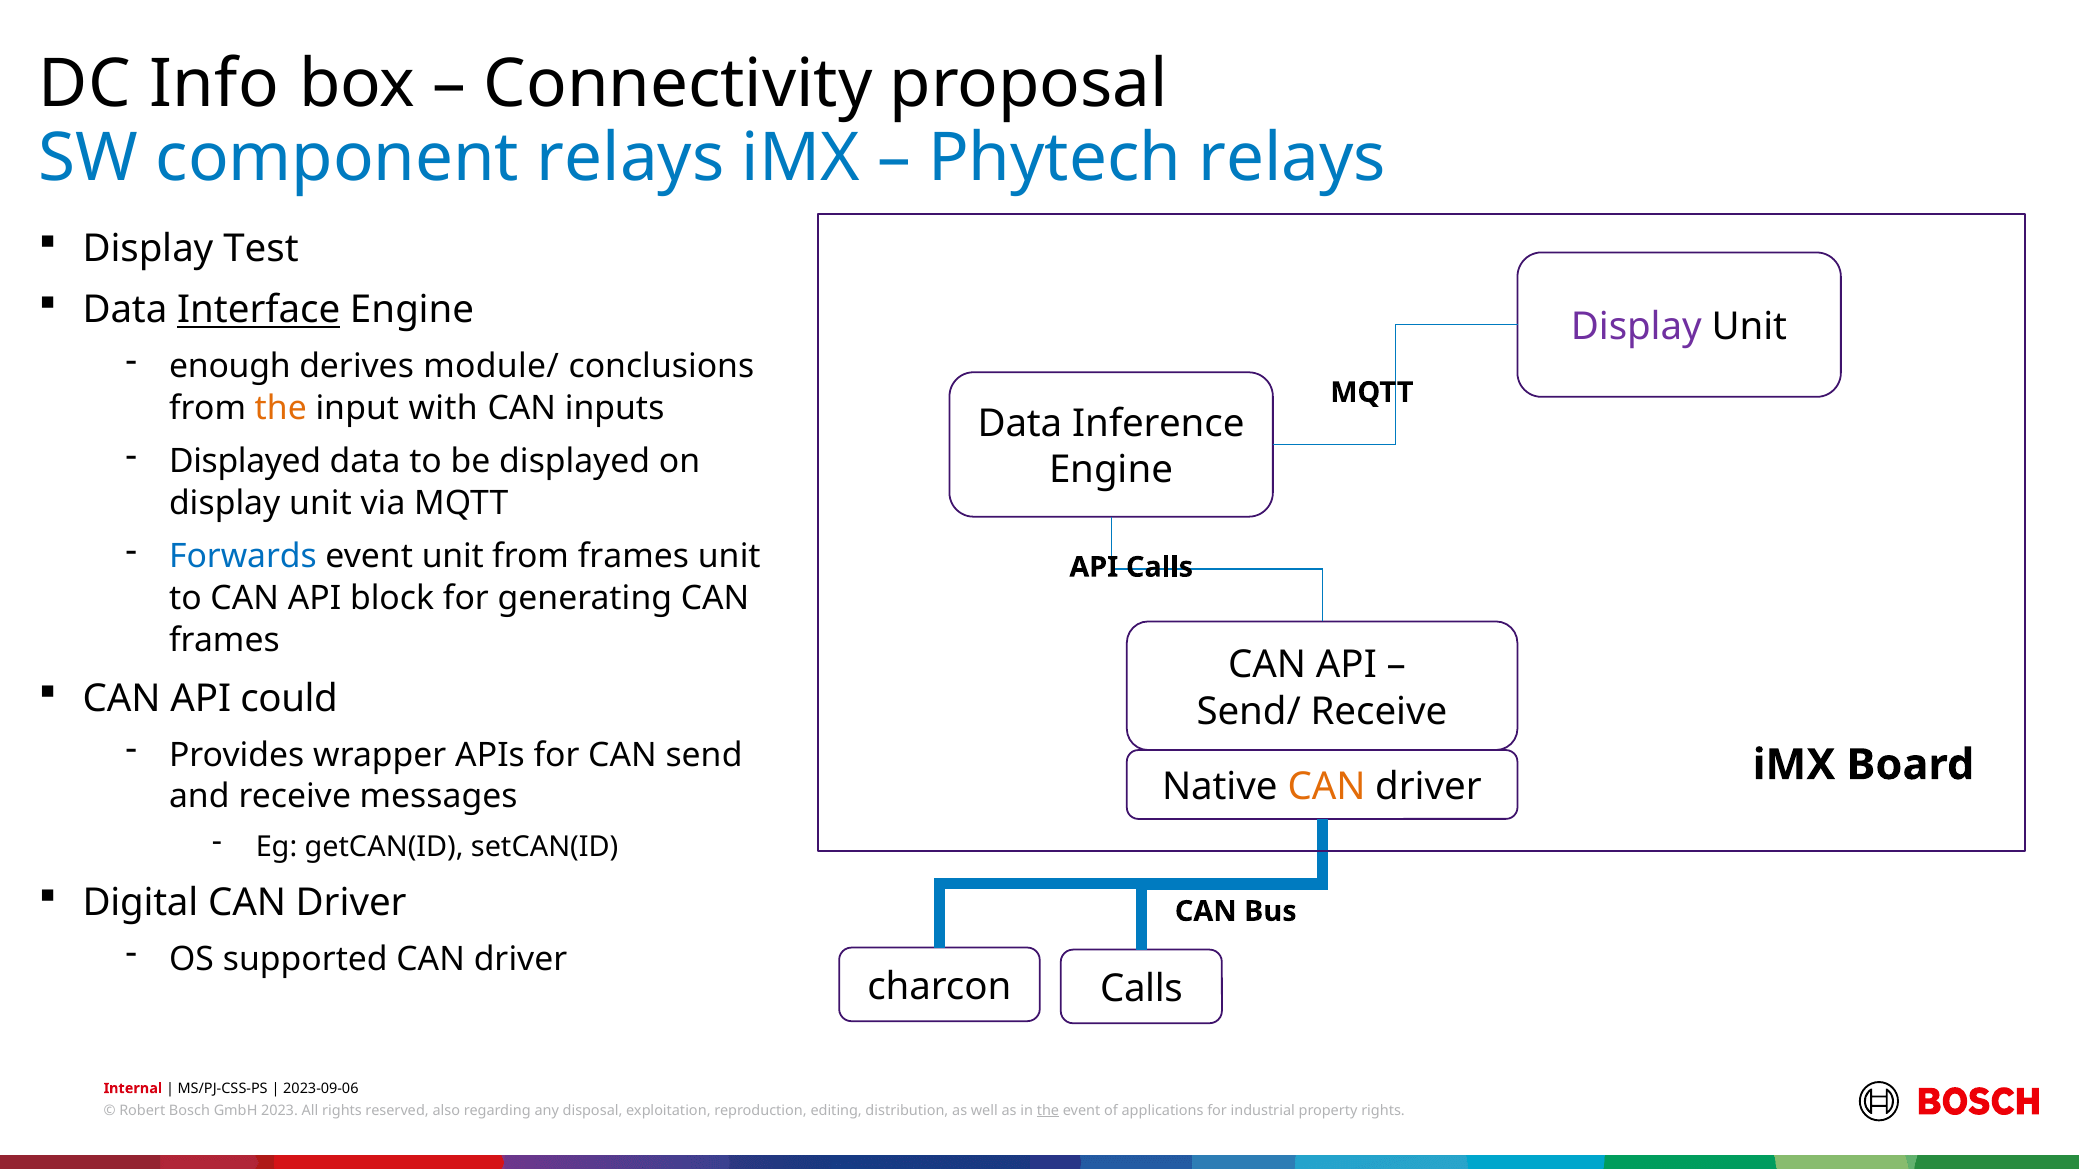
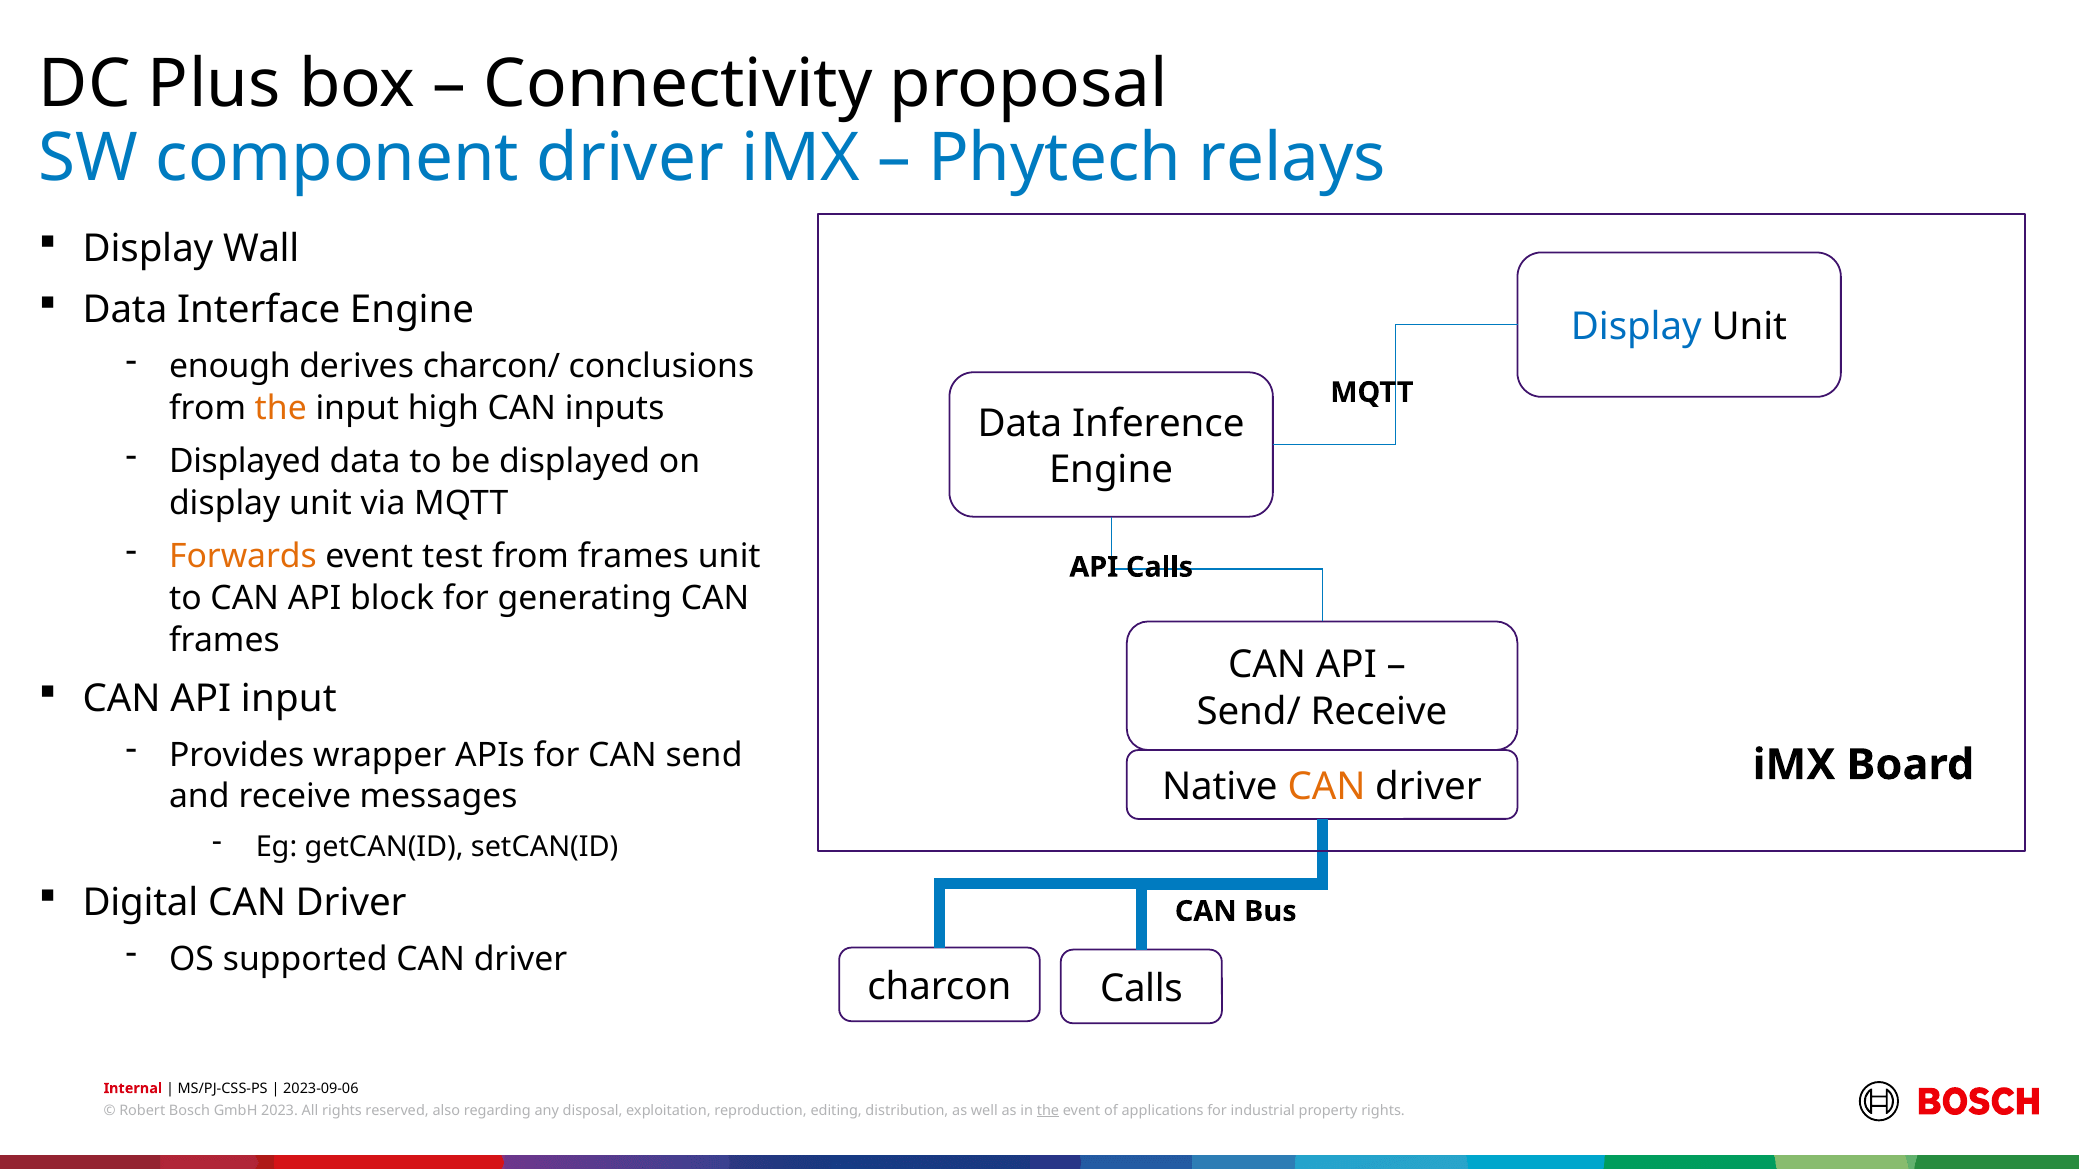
Info: Info -> Plus
component relays: relays -> driver
Test: Test -> Wall
Interface underline: present -> none
Display at (1636, 327) colour: purple -> blue
module/: module/ -> charcon/
with: with -> high
Forwards colour: blue -> orange
event unit: unit -> test
API could: could -> input
